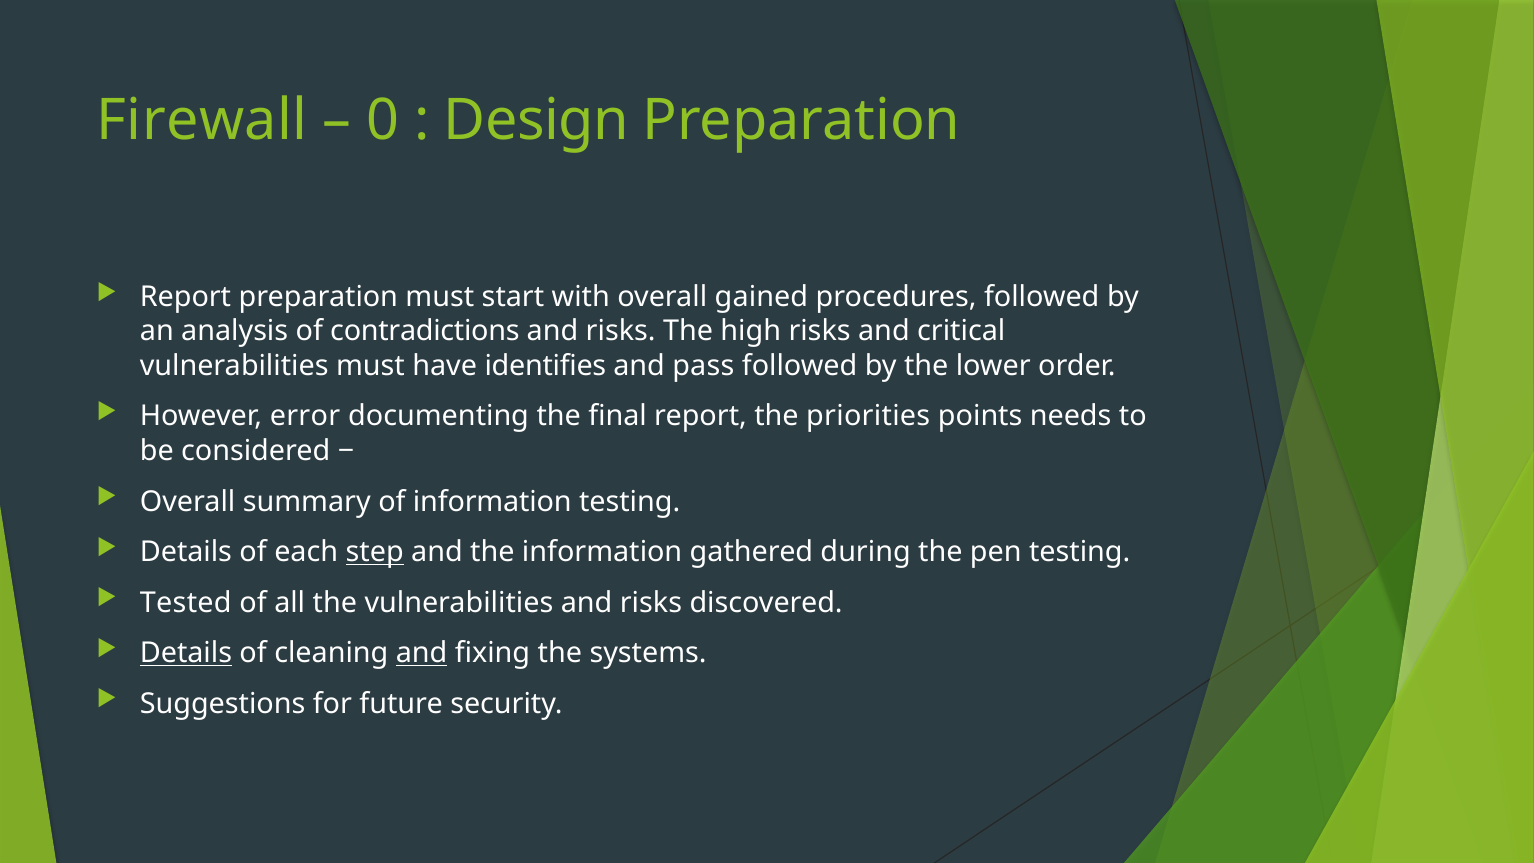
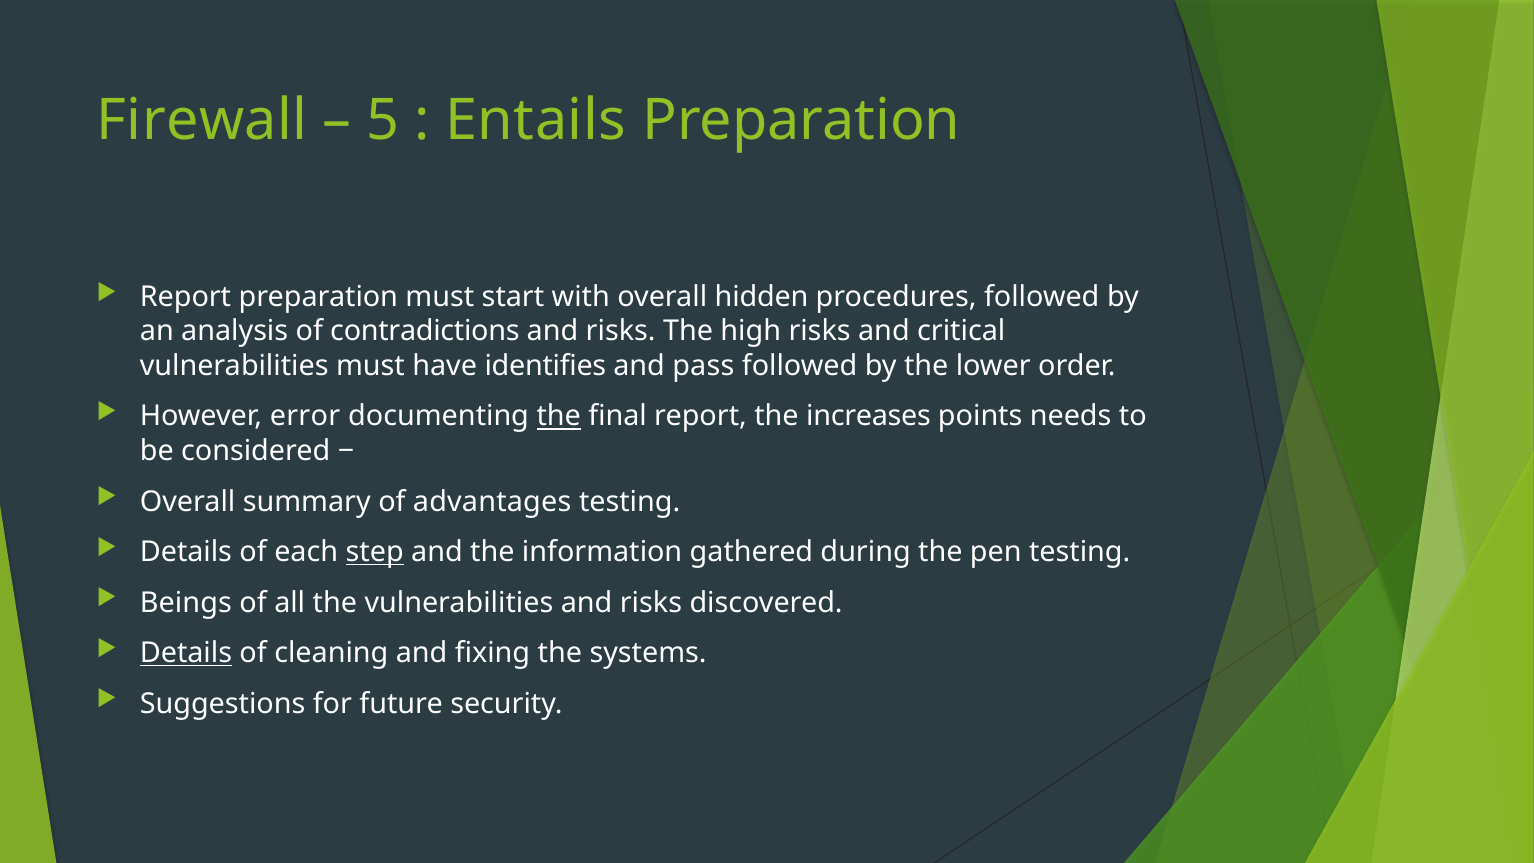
0: 0 -> 5
Design: Design -> Entails
gained: gained -> hidden
the at (559, 416) underline: none -> present
priorities: priorities -> increases
of information: information -> advantages
Tested: Tested -> Beings
and at (422, 653) underline: present -> none
